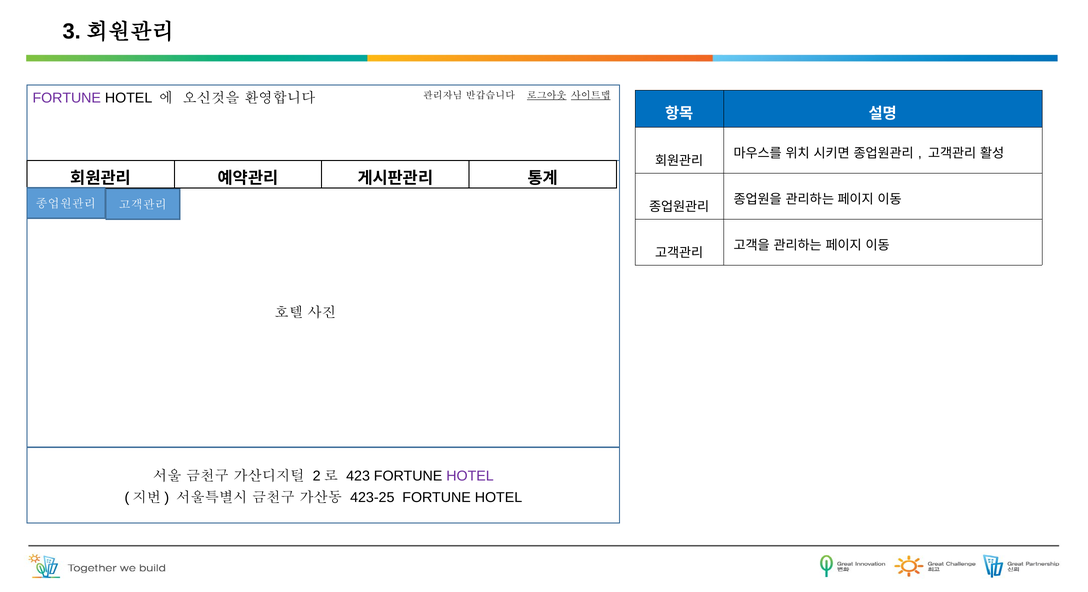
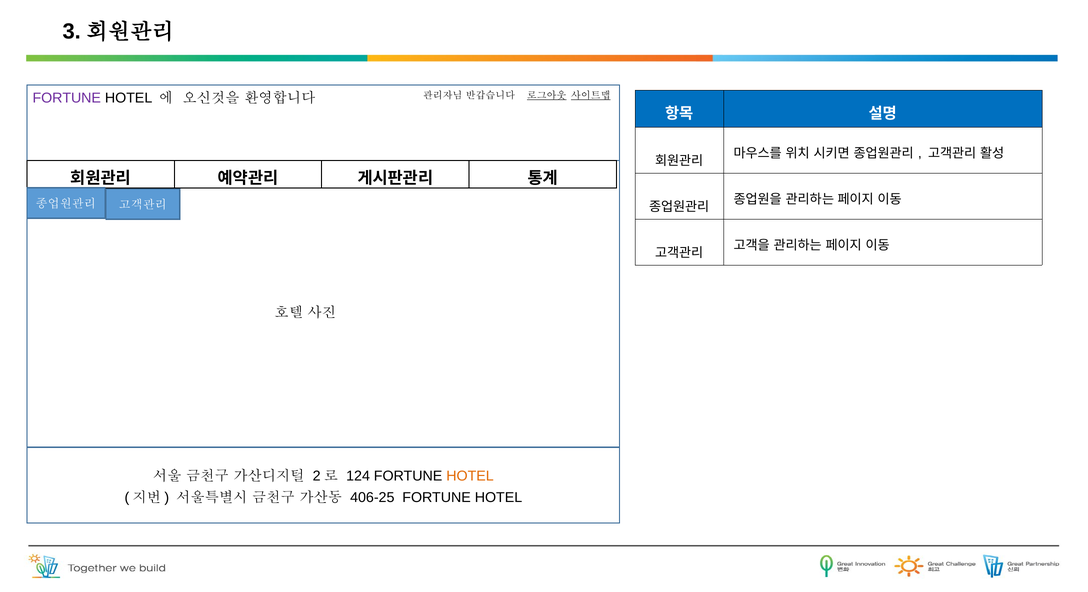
423: 423 -> 124
HOTEL at (470, 476) colour: purple -> orange
423-25: 423-25 -> 406-25
